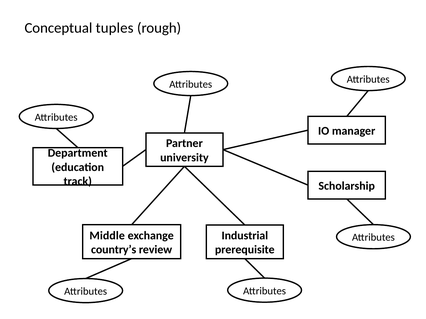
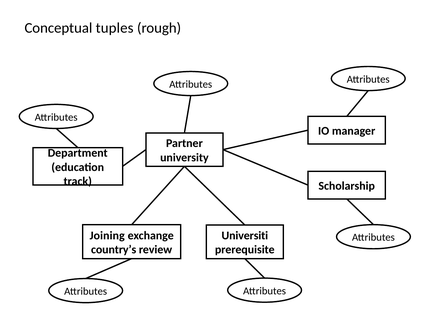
Middle: Middle -> Joining
Industrial: Industrial -> Universiti
